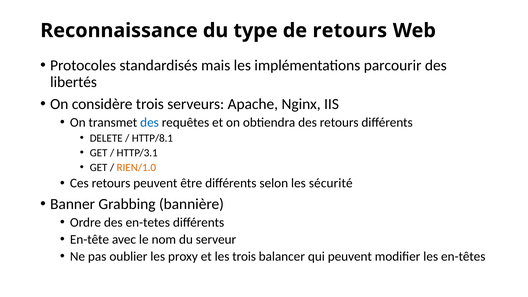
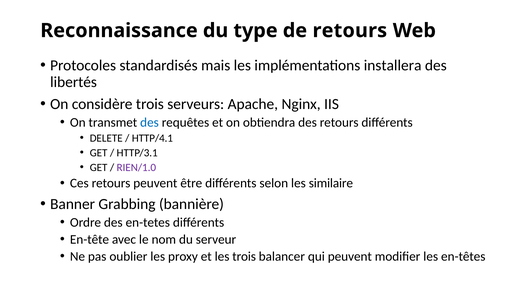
parcourir: parcourir -> installera
HTTP/8.1: HTTP/8.1 -> HTTP/4.1
RIEN/1.0 colour: orange -> purple
sécurité: sécurité -> similaire
